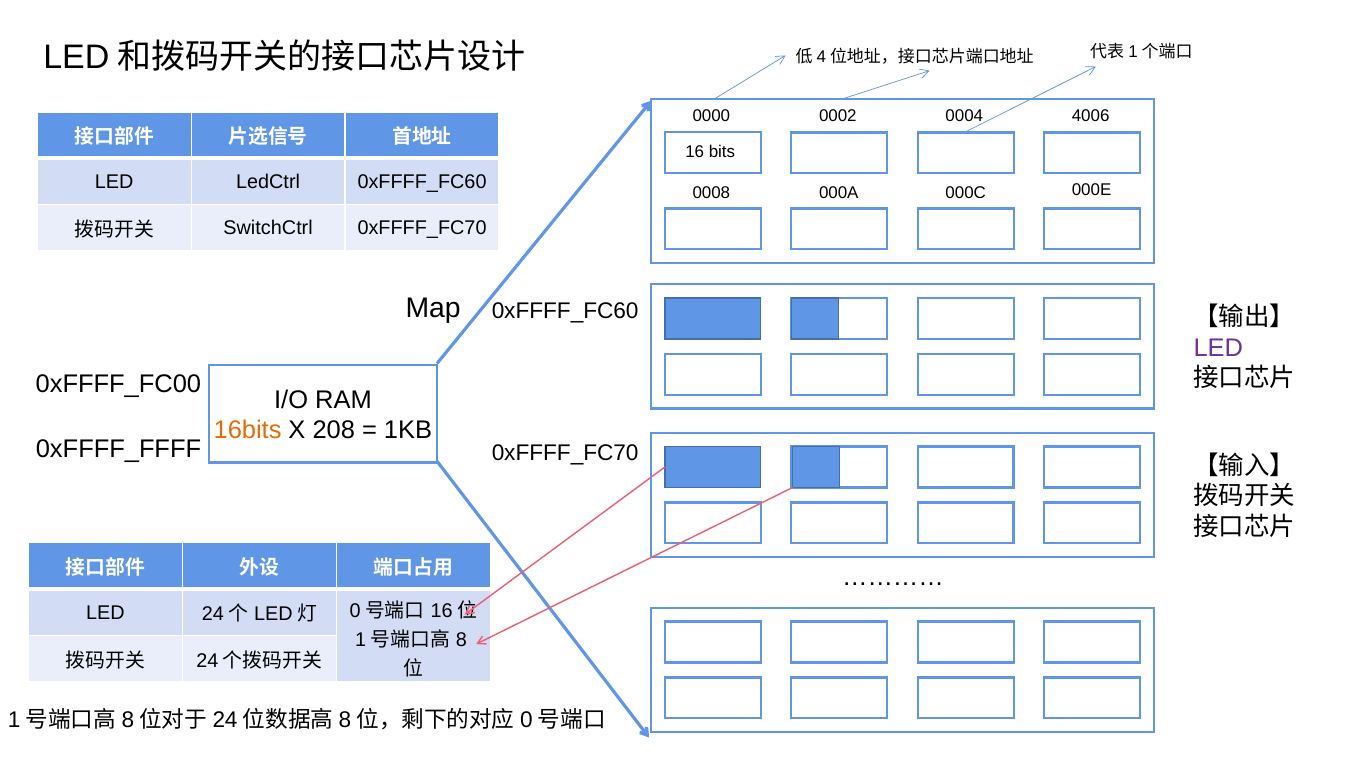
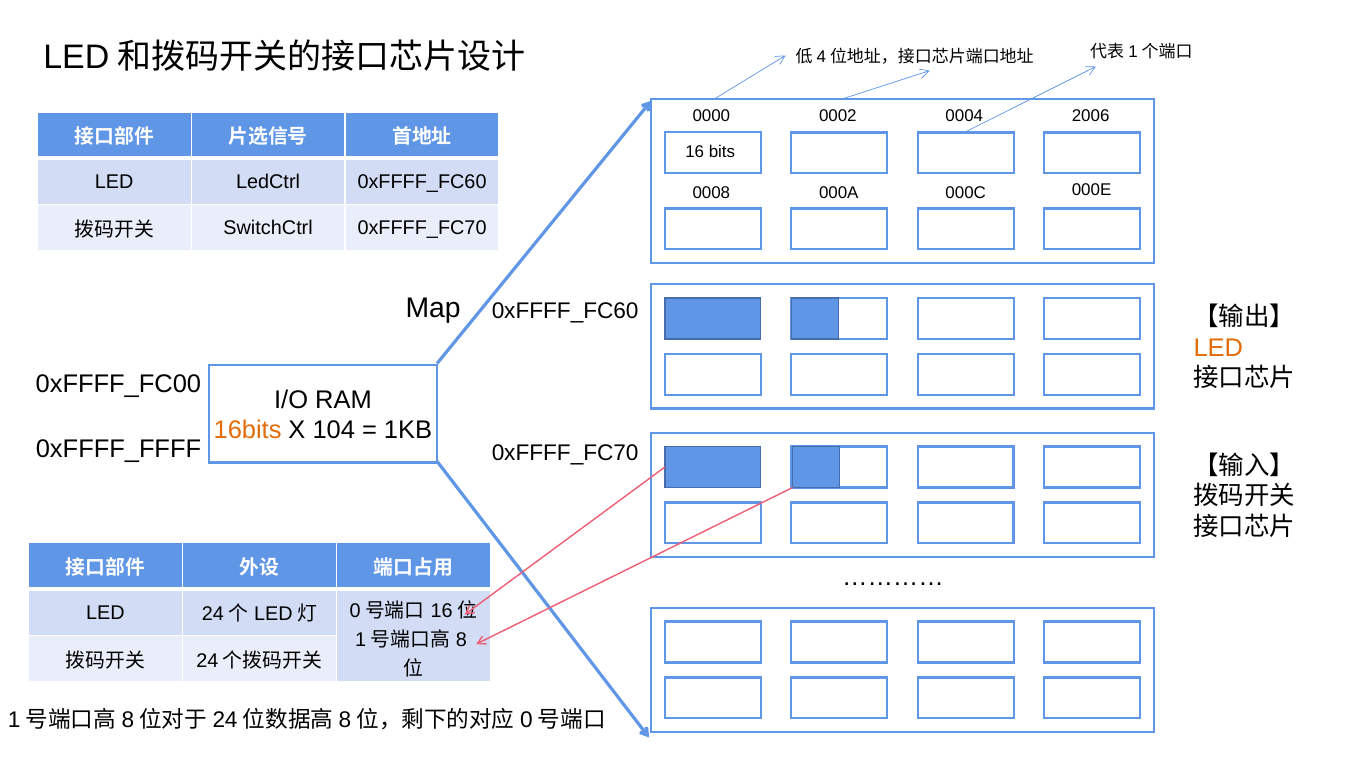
4006: 4006 -> 2006
LED at (1218, 348) colour: purple -> orange
208: 208 -> 104
